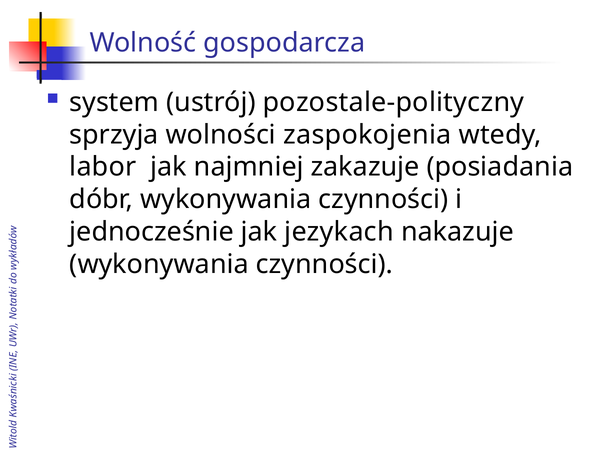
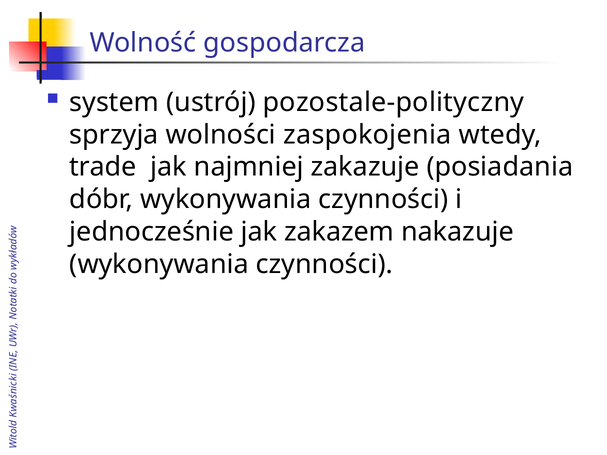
labor: labor -> trade
jezykach: jezykach -> zakazem
